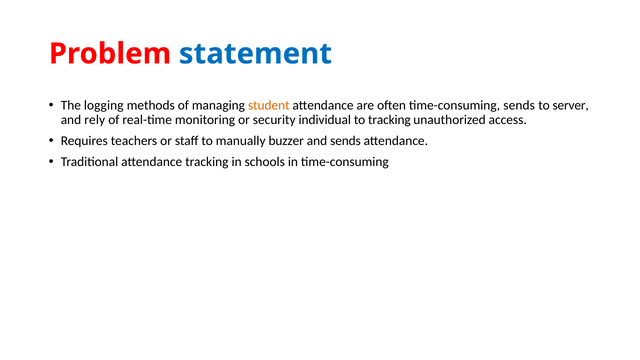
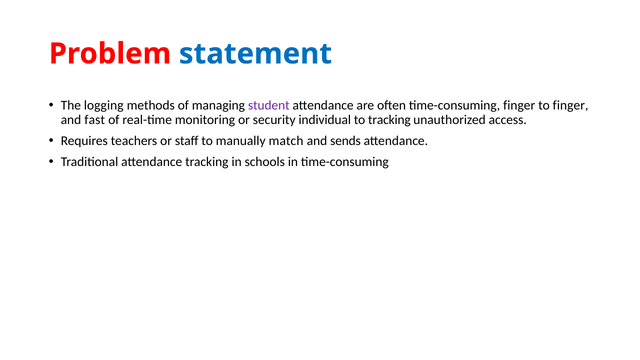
student colour: orange -> purple
time-consuming sends: sends -> finger
to server: server -> finger
rely: rely -> fast
buzzer: buzzer -> match
